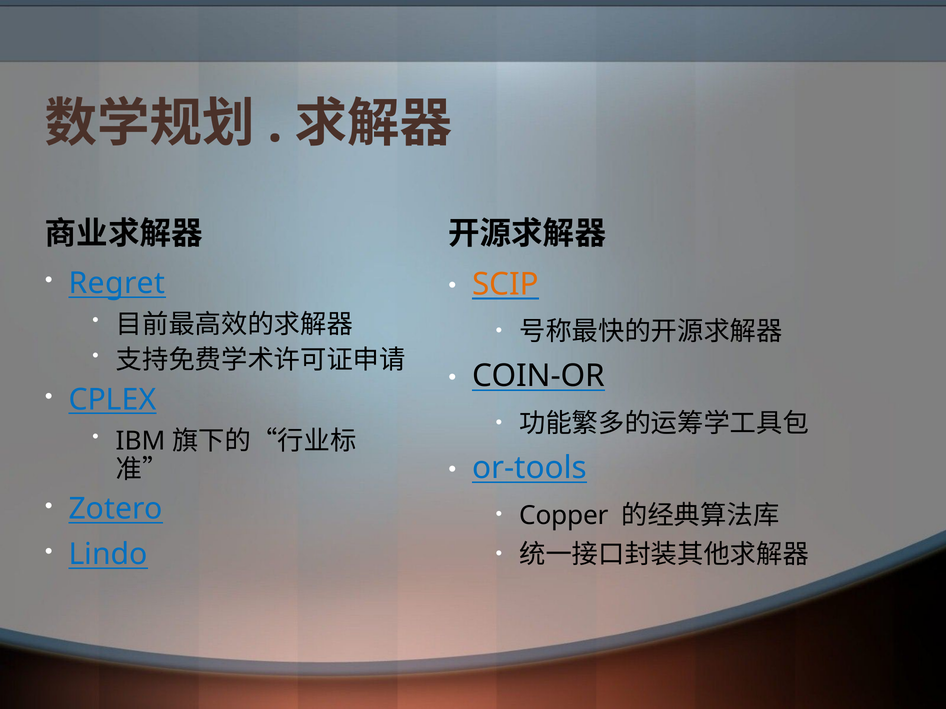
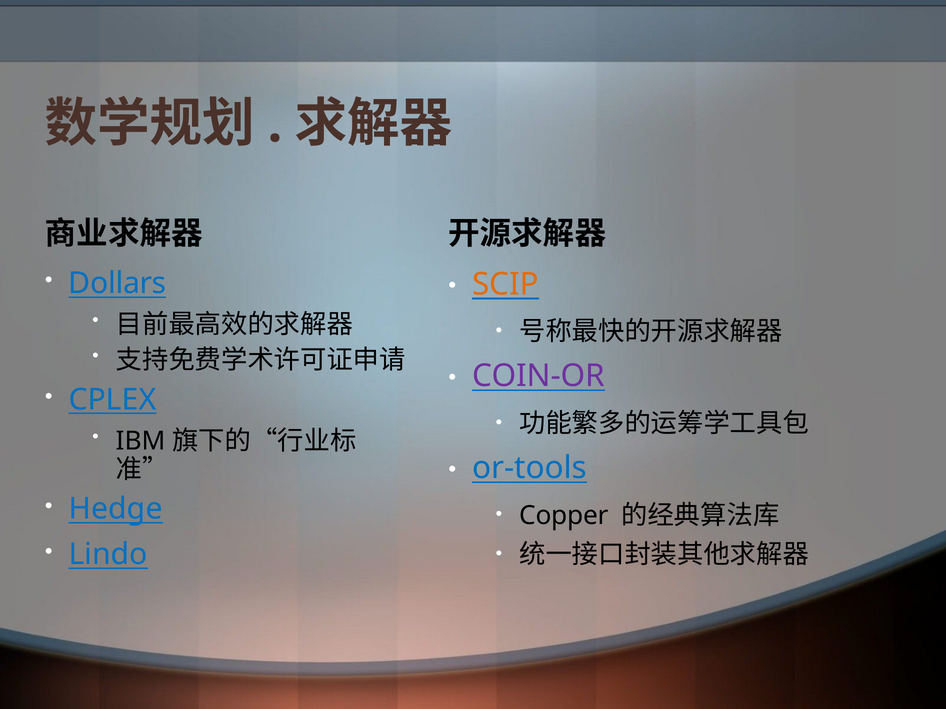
Regret: Regret -> Dollars
COIN-OR colour: black -> purple
Zotero: Zotero -> Hedge
